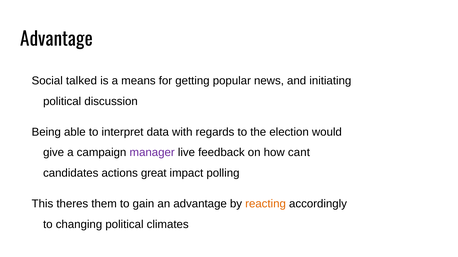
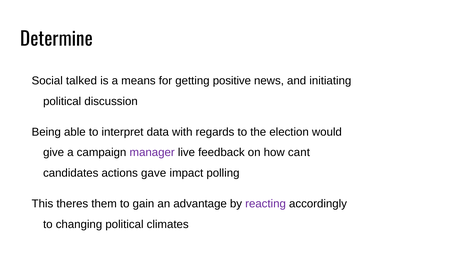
Advantage at (56, 40): Advantage -> Determine
popular: popular -> positive
great: great -> gave
reacting colour: orange -> purple
